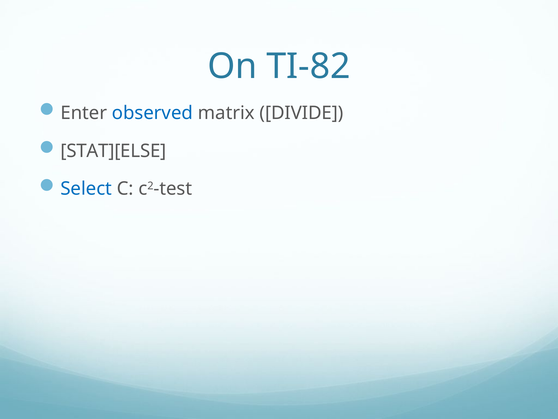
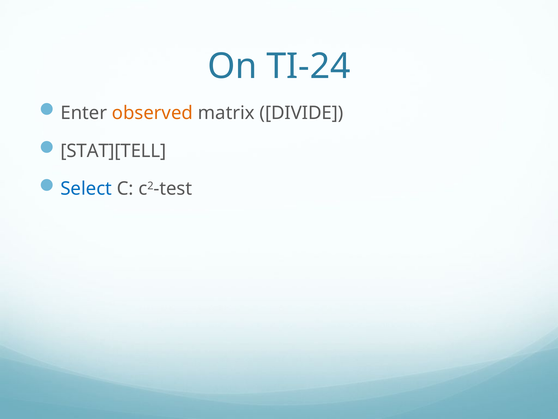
TI-82: TI-82 -> TI-24
observed colour: blue -> orange
STAT][ELSE: STAT][ELSE -> STAT][TELL
